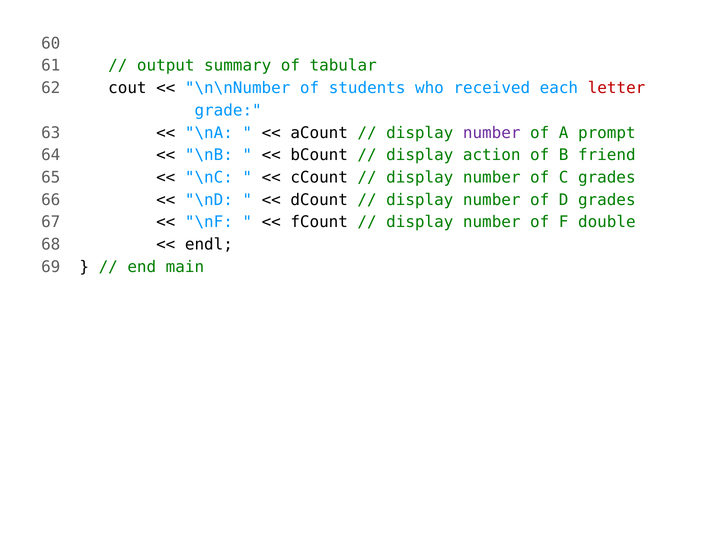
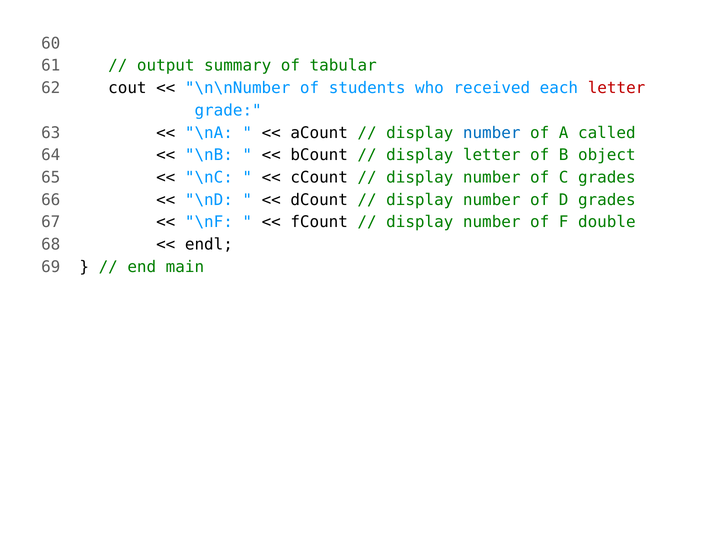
number at (492, 133) colour: purple -> blue
prompt: prompt -> called
display action: action -> letter
friend: friend -> object
